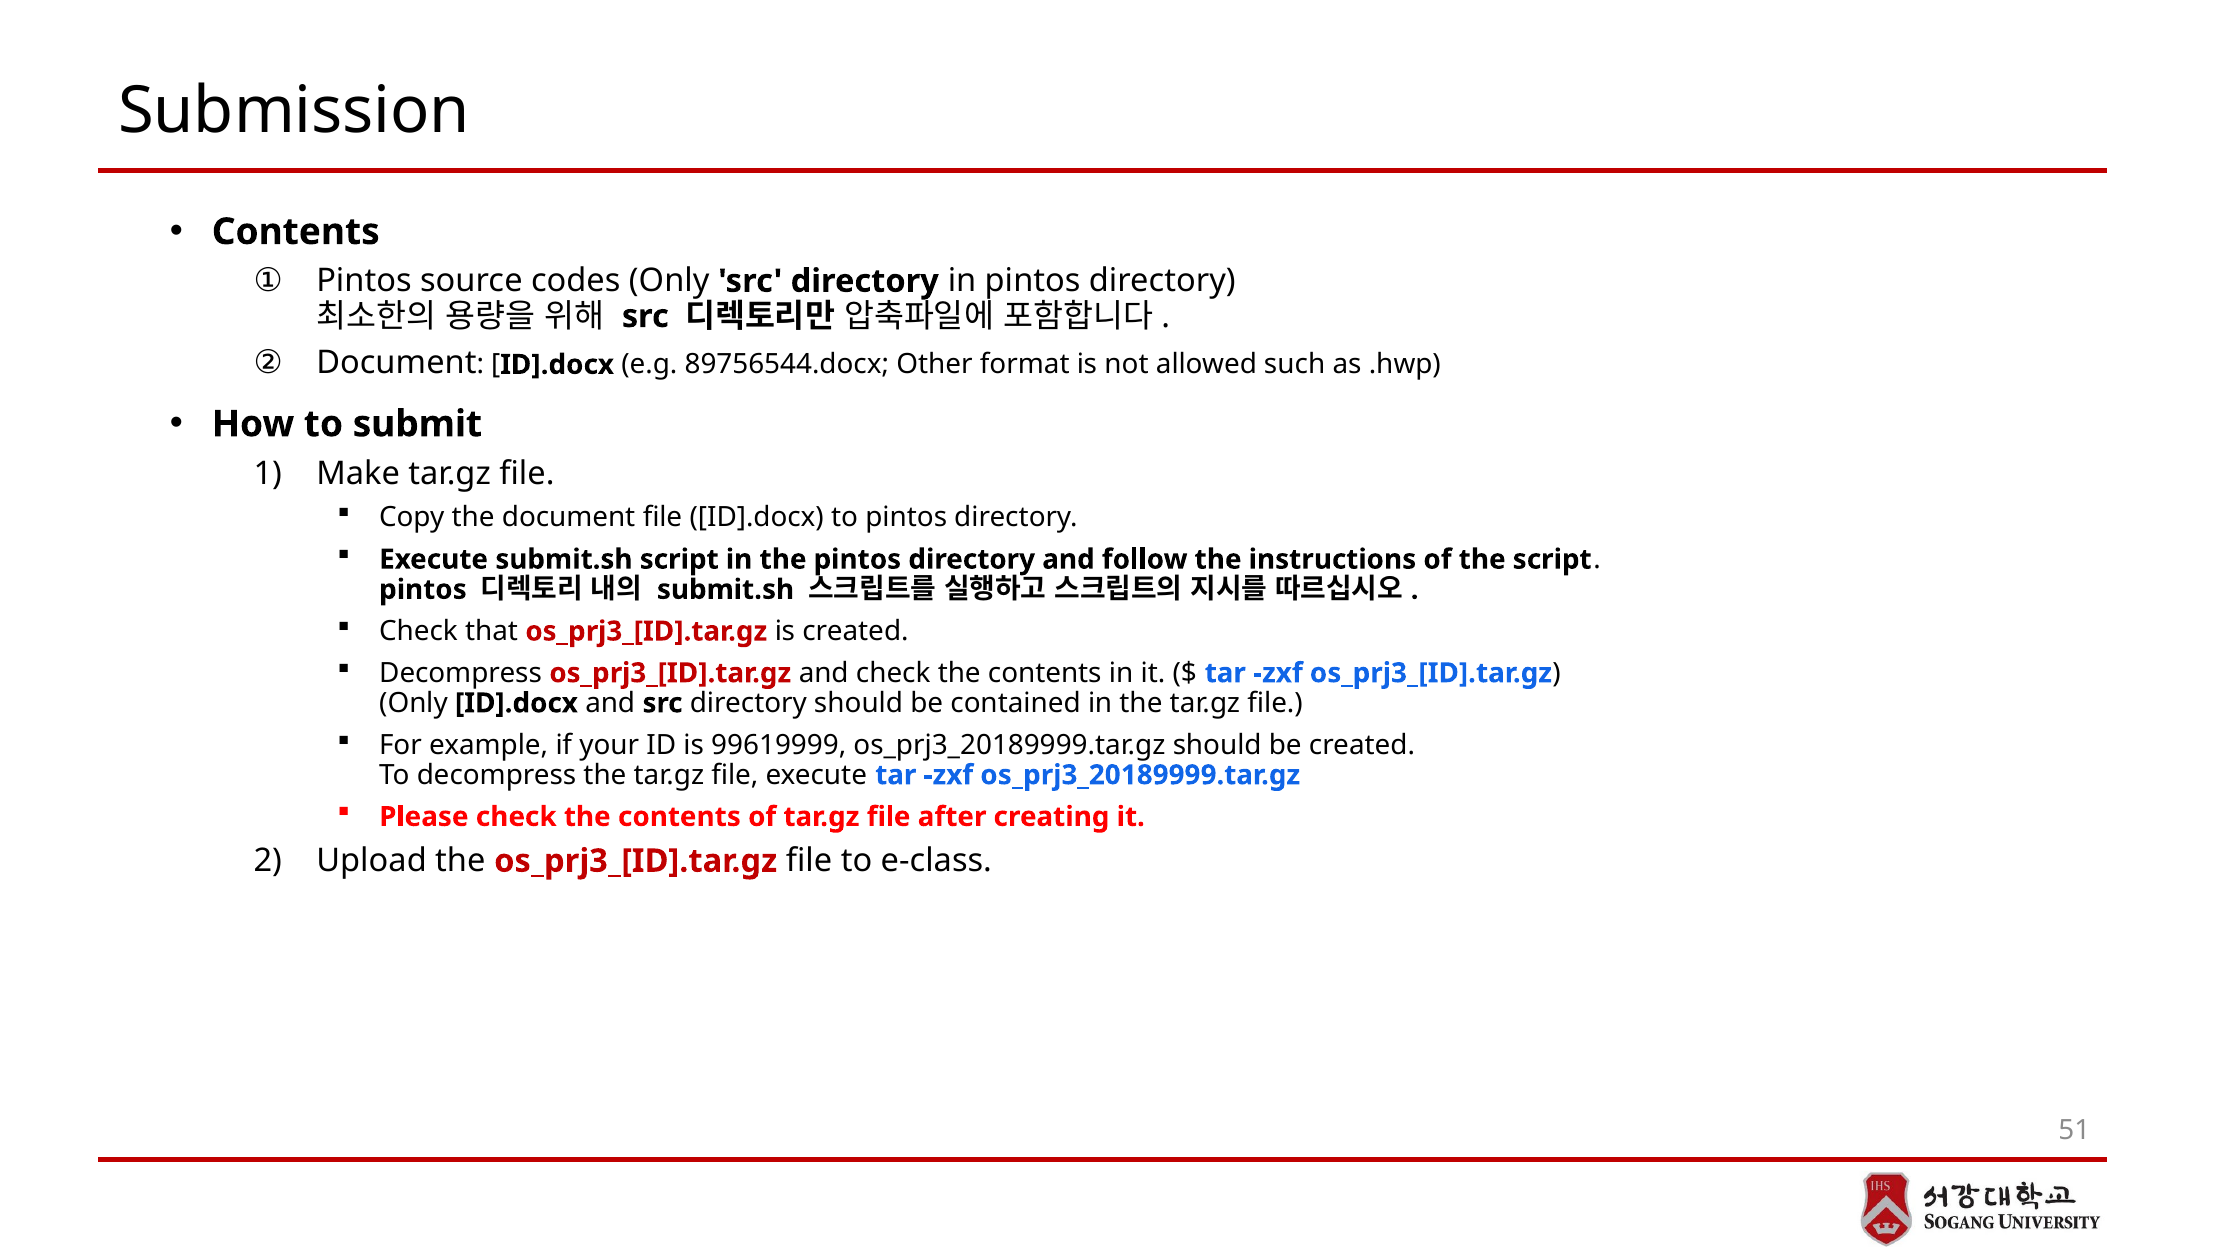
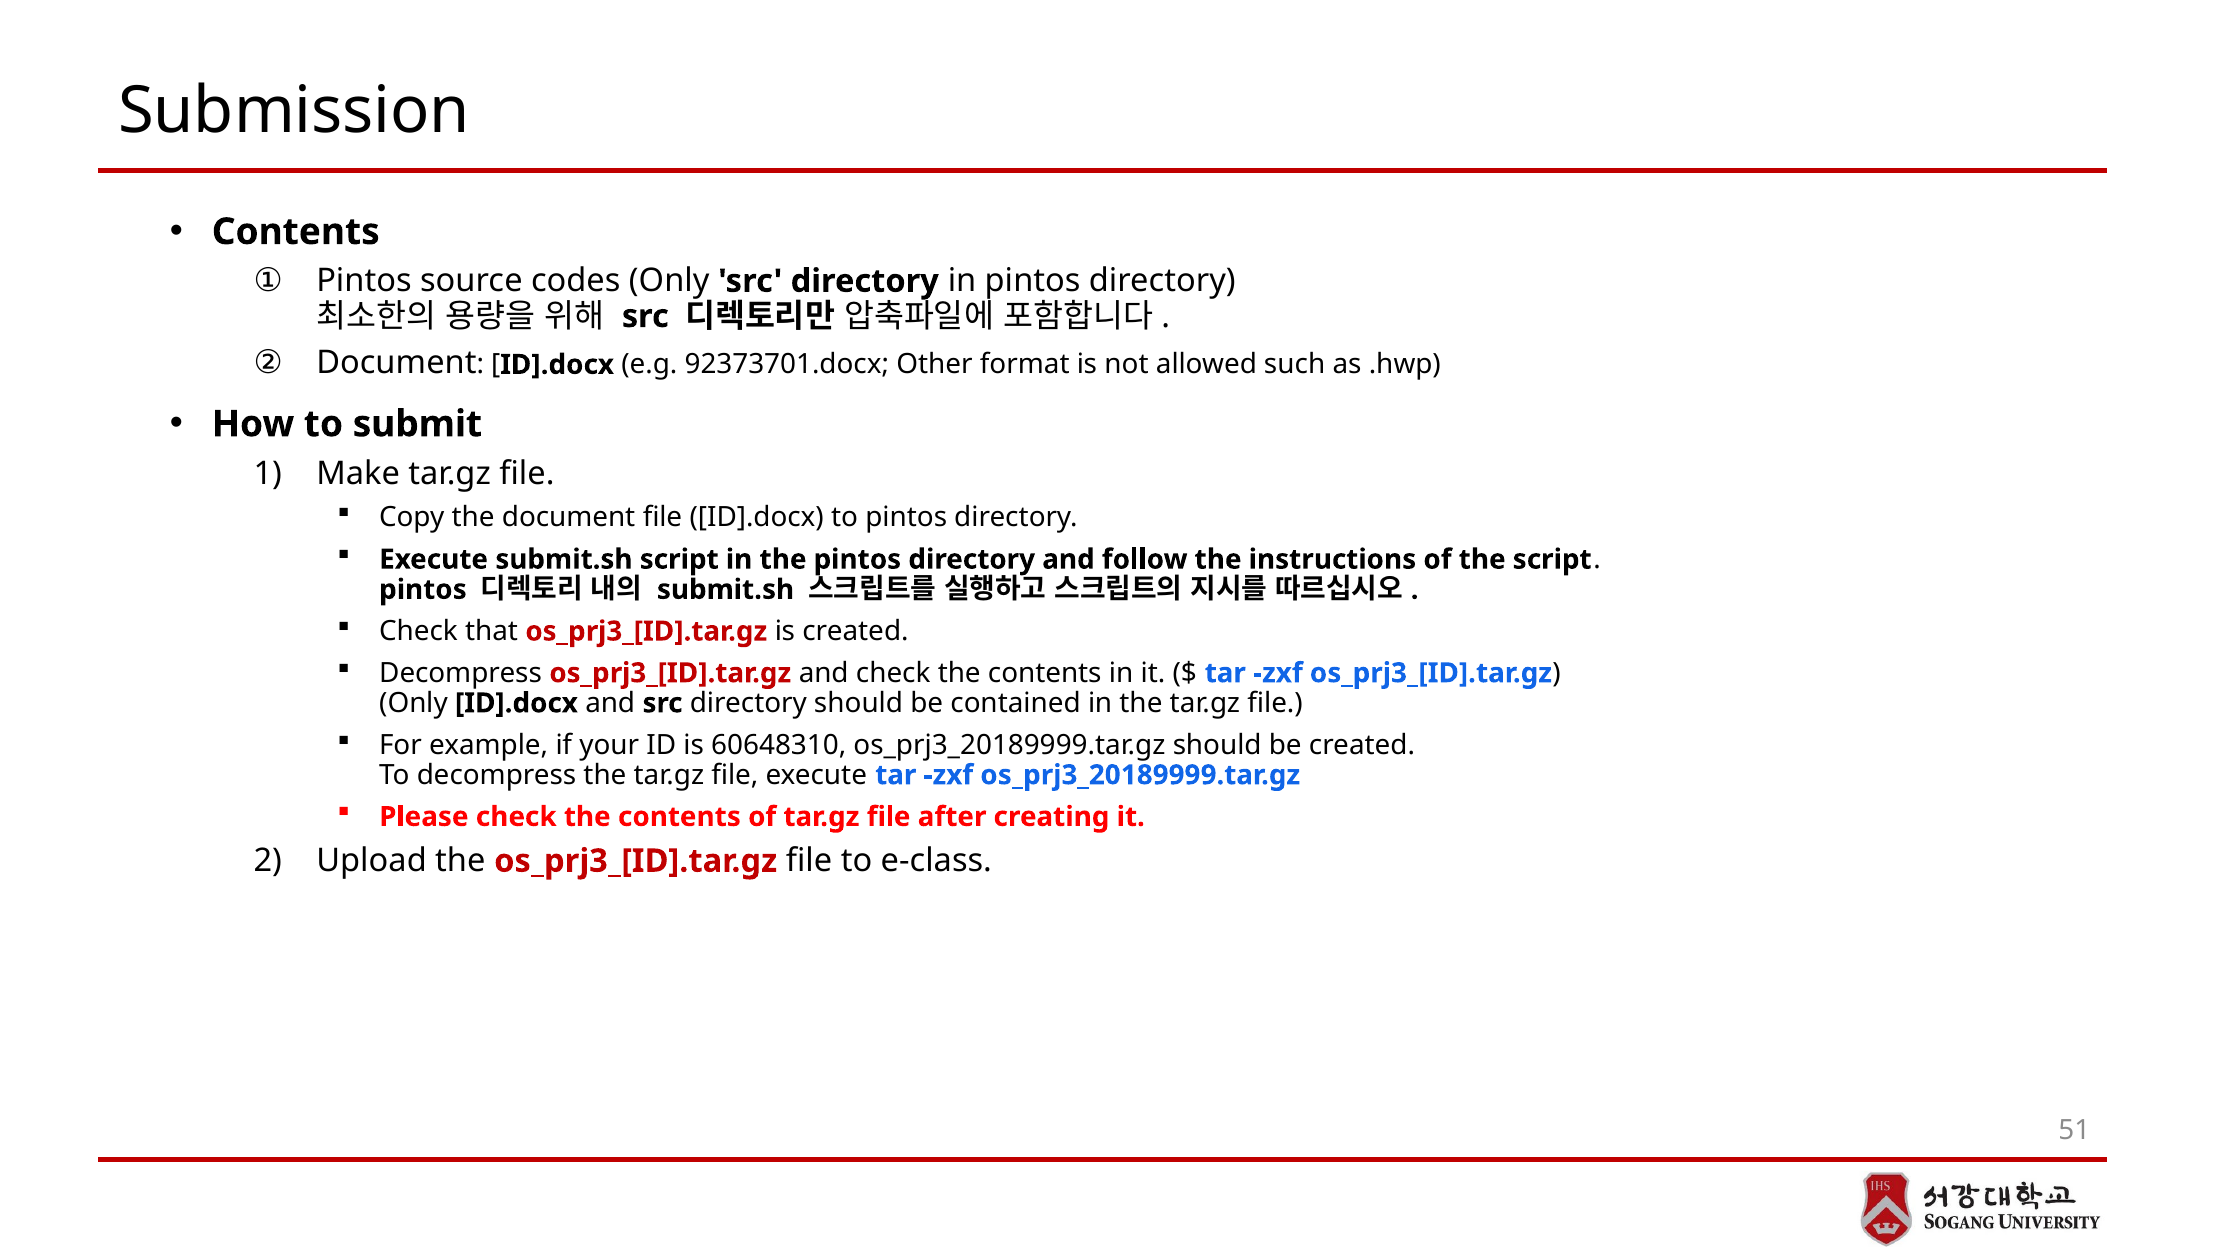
89756544.docx: 89756544.docx -> 92373701.docx
99619999: 99619999 -> 60648310
